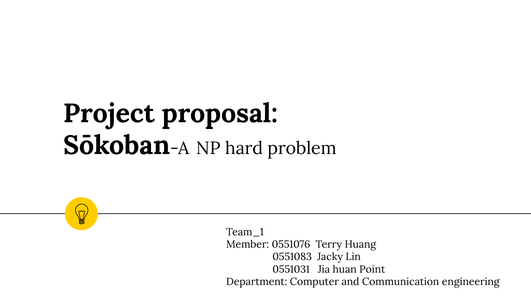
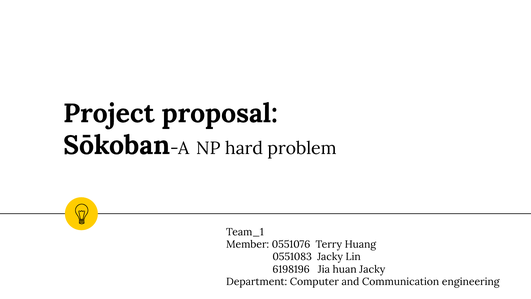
0551031: 0551031 -> 6198196
huan Point: Point -> Jacky
